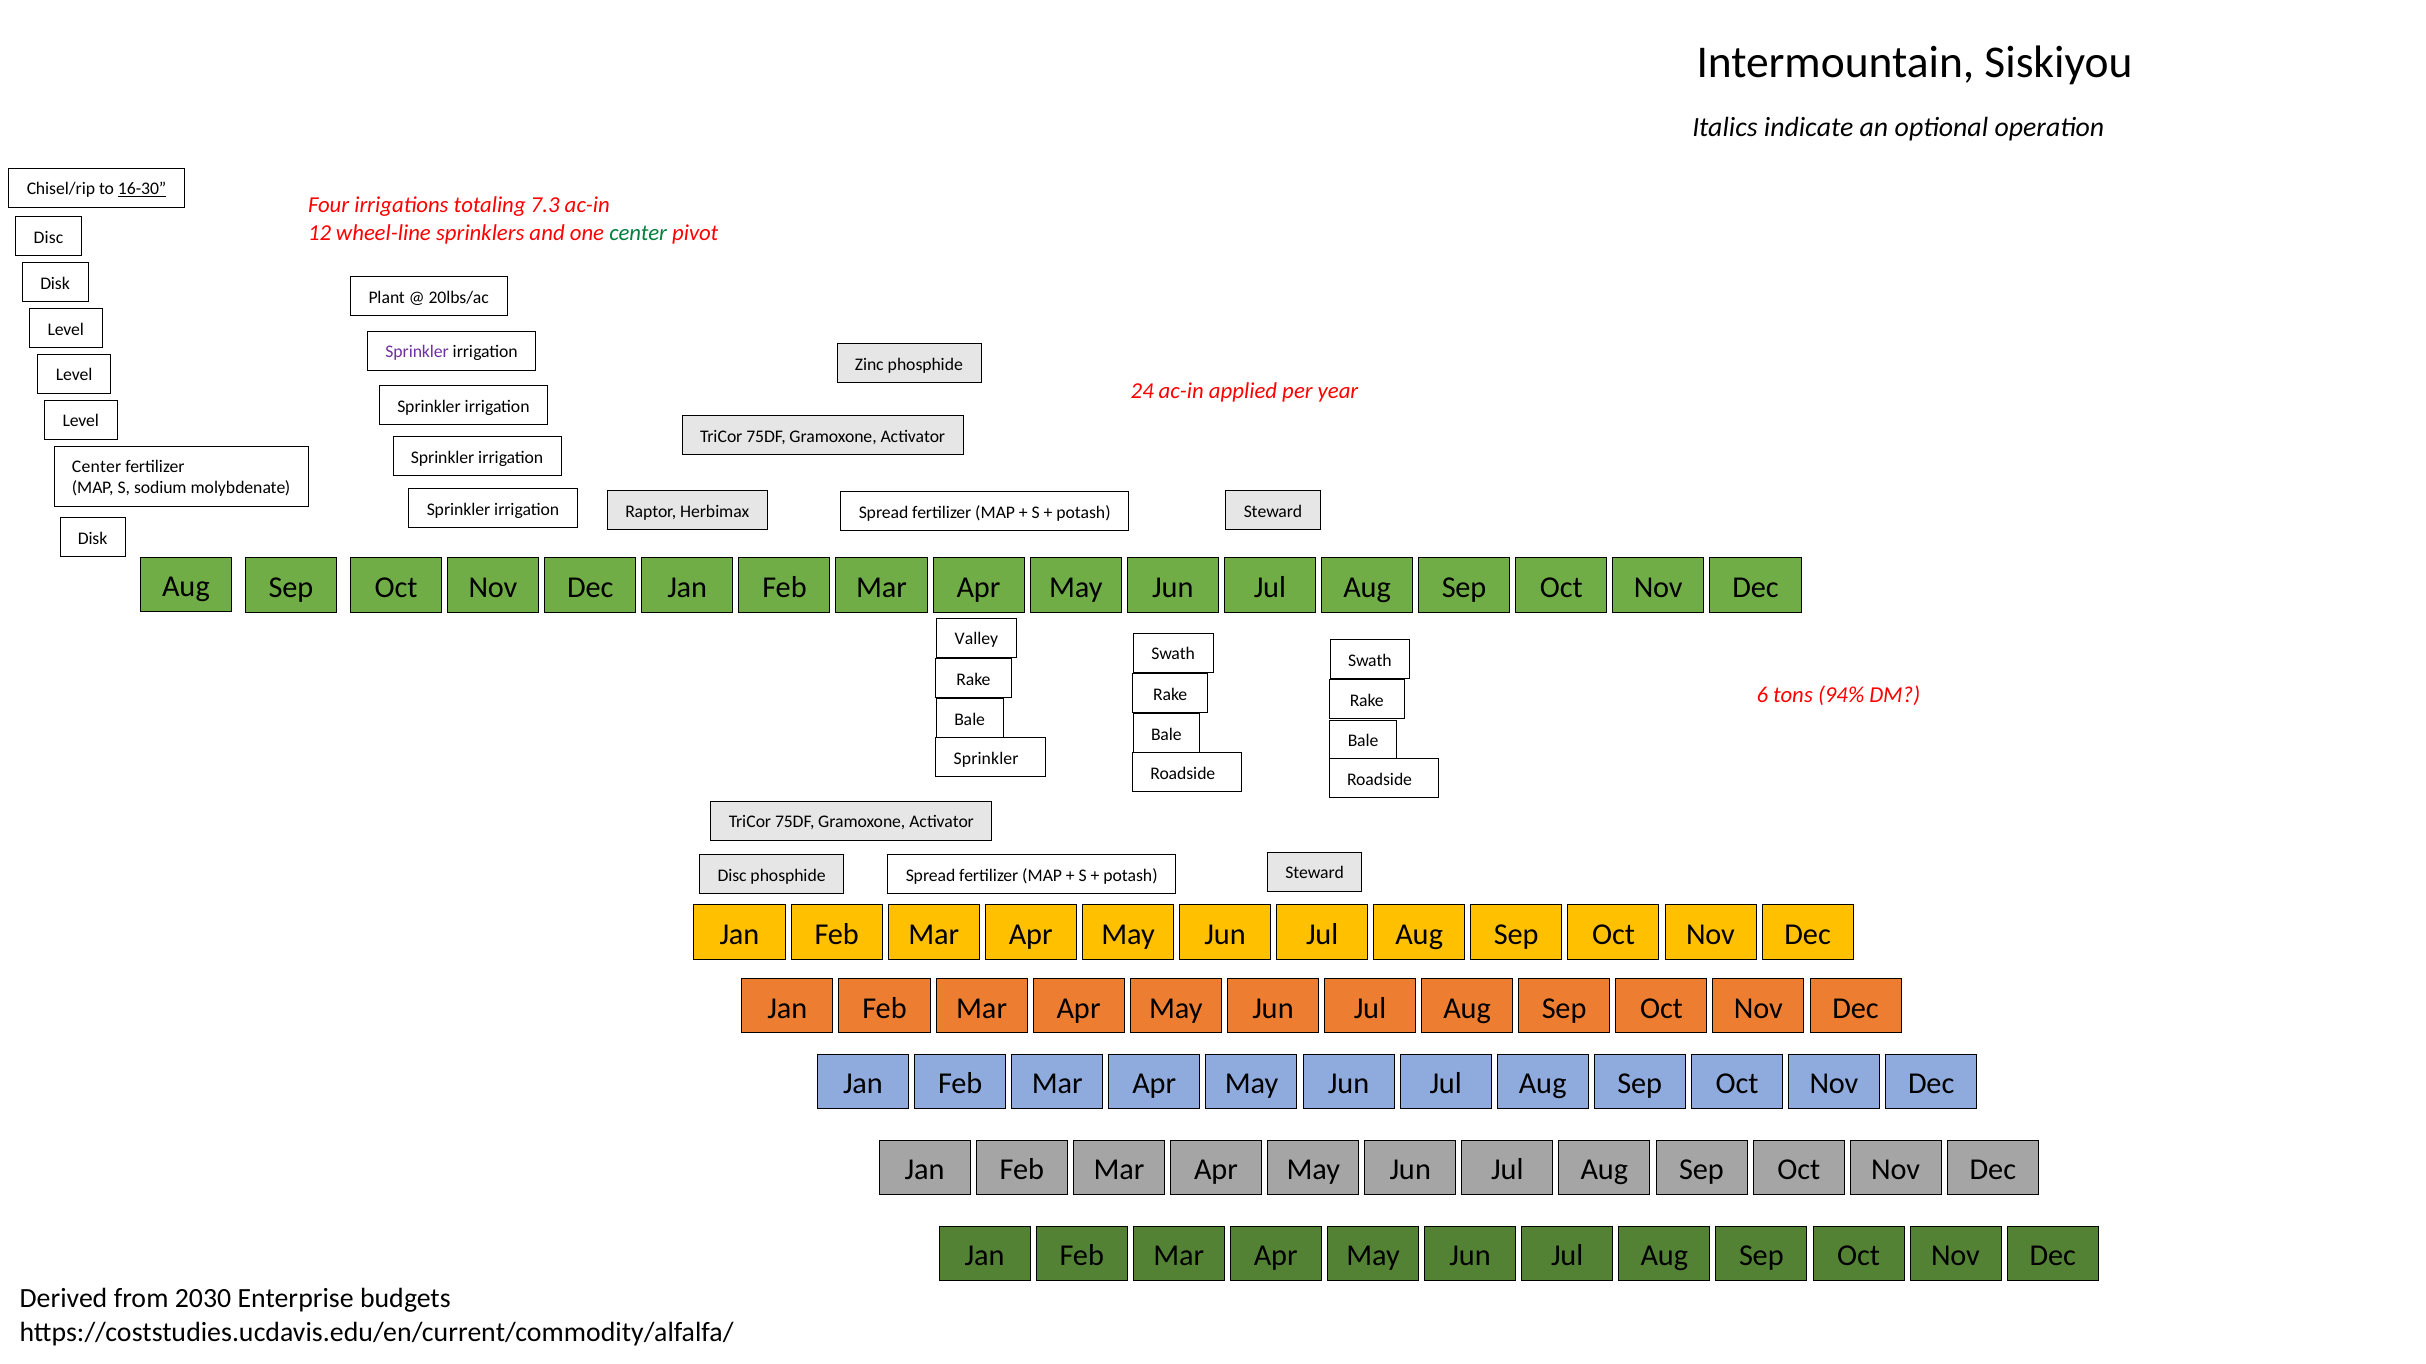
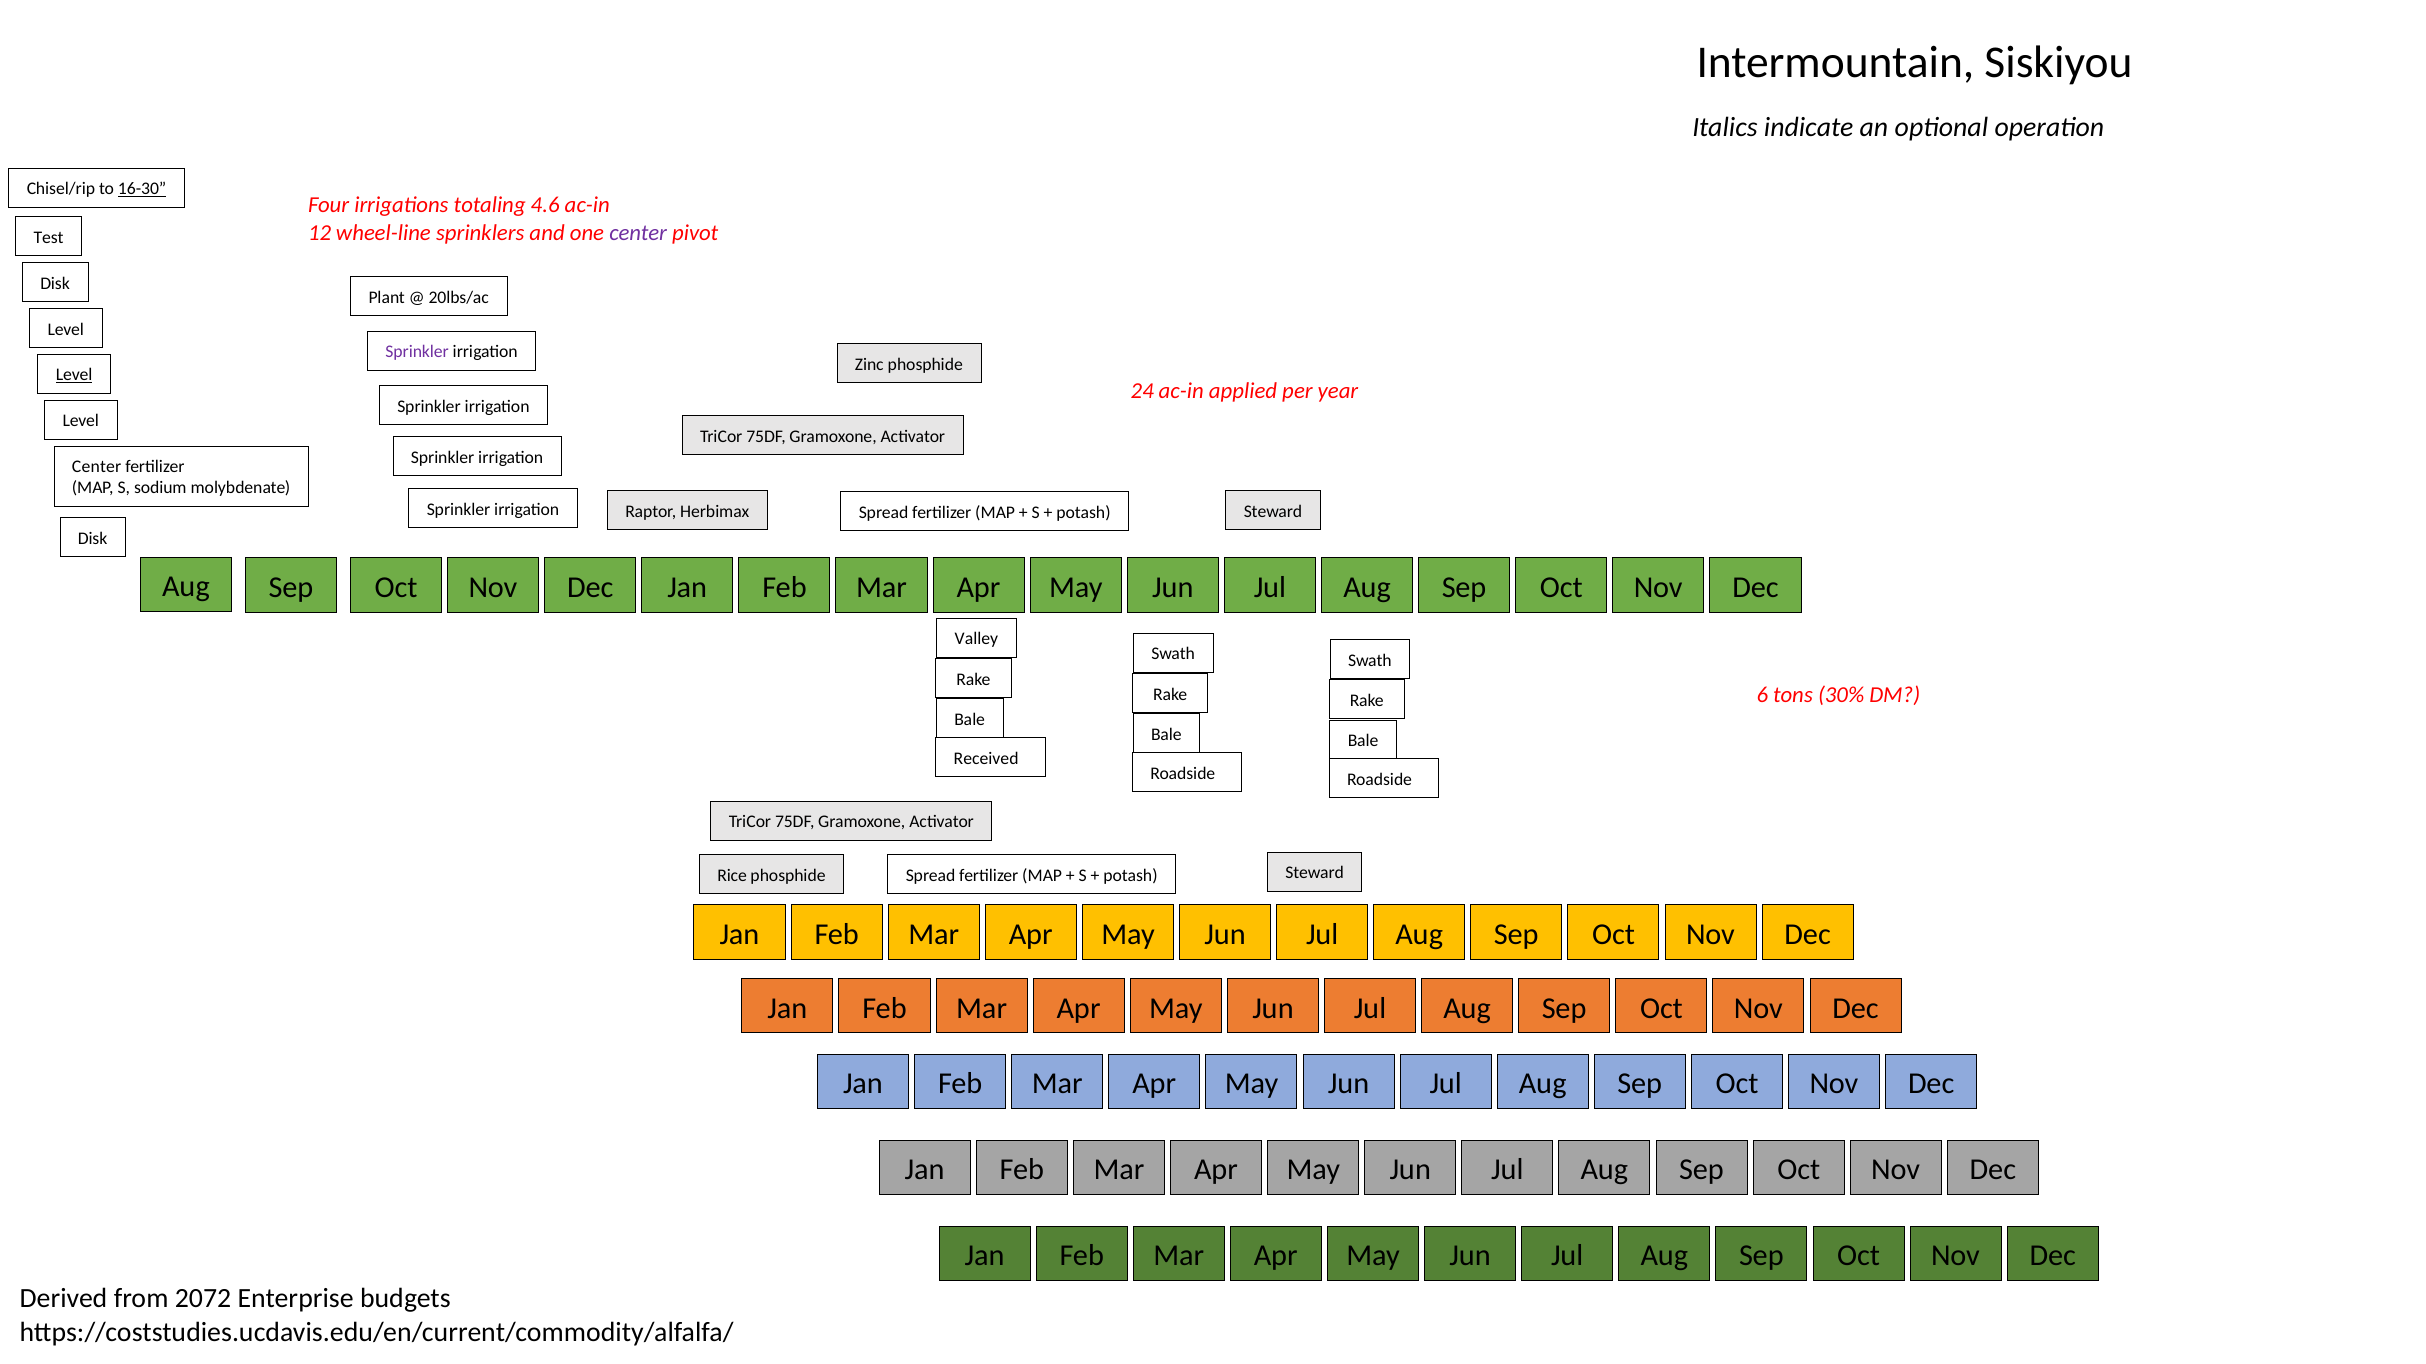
7.3: 7.3 -> 4.6
center at (638, 233) colour: green -> purple
Disc at (48, 238): Disc -> Test
Level at (74, 375) underline: none -> present
94%: 94% -> 30%
Sprinkler at (986, 759): Sprinkler -> Received
Disc at (732, 876): Disc -> Rice
2030: 2030 -> 2072
